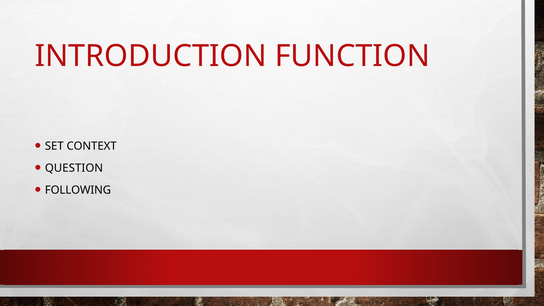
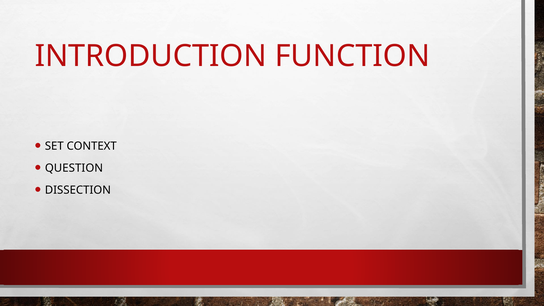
FOLLOWING: FOLLOWING -> DISSECTION
